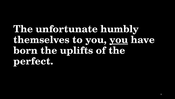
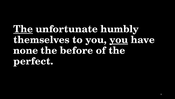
The at (23, 29) underline: none -> present
born: born -> none
uplifts: uplifts -> before
